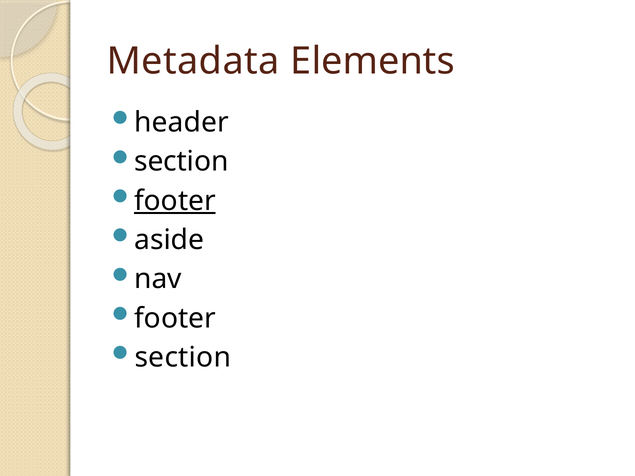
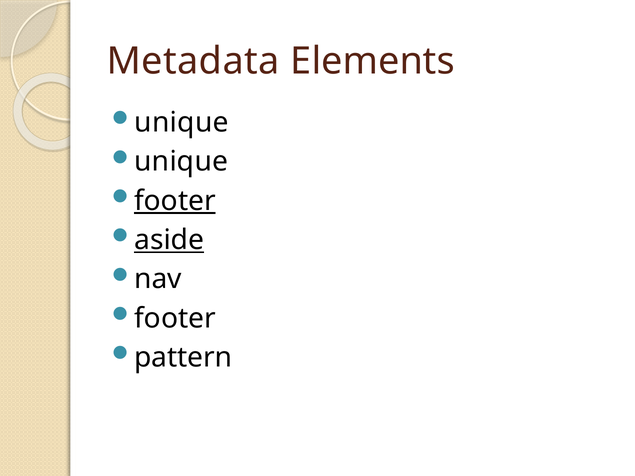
header at (182, 123): header -> unique
section at (181, 162): section -> unique
aside underline: none -> present
section at (183, 358): section -> pattern
